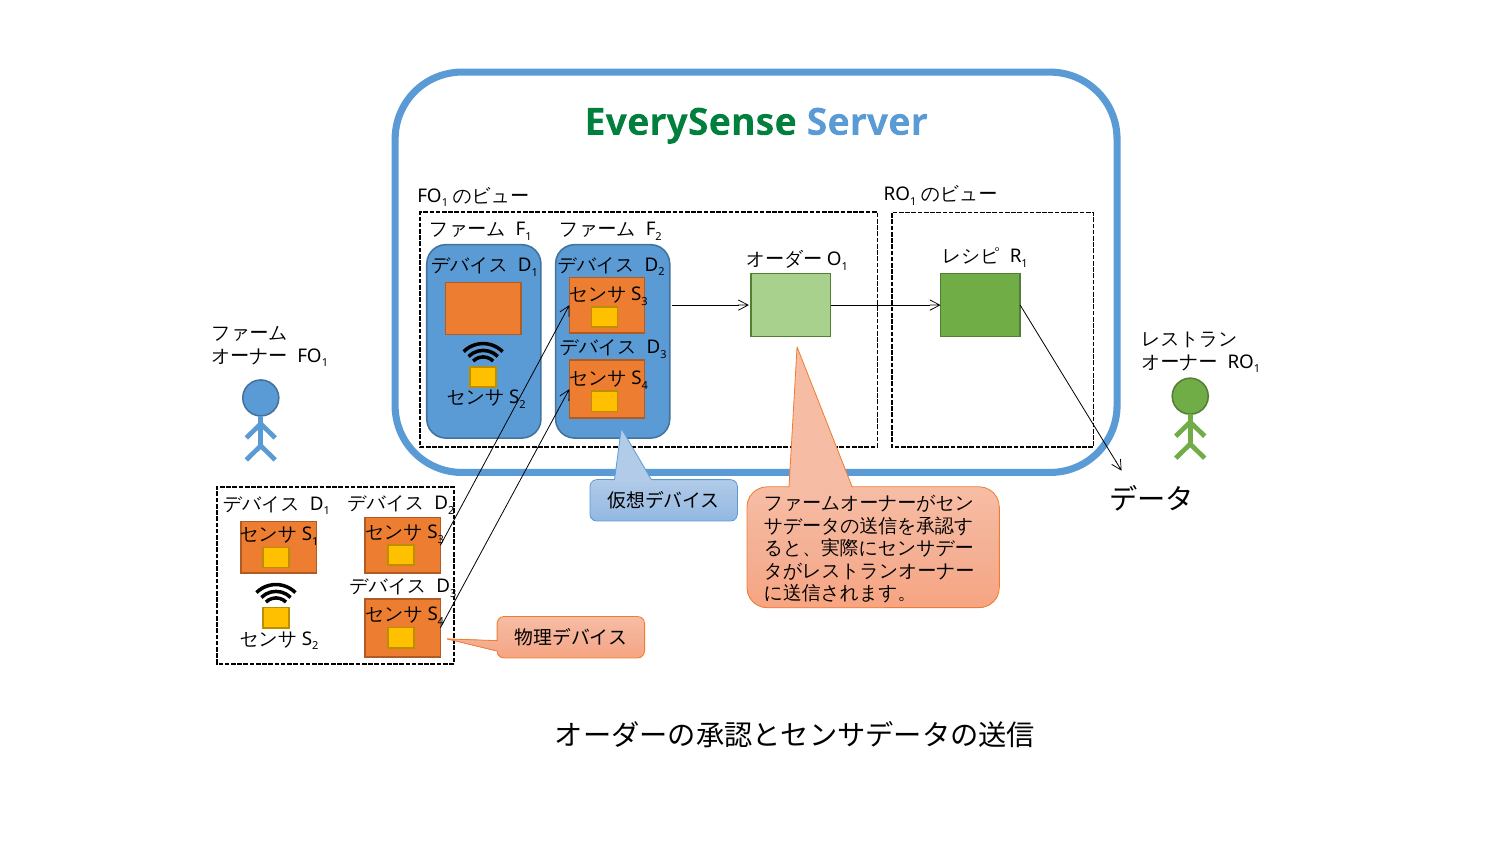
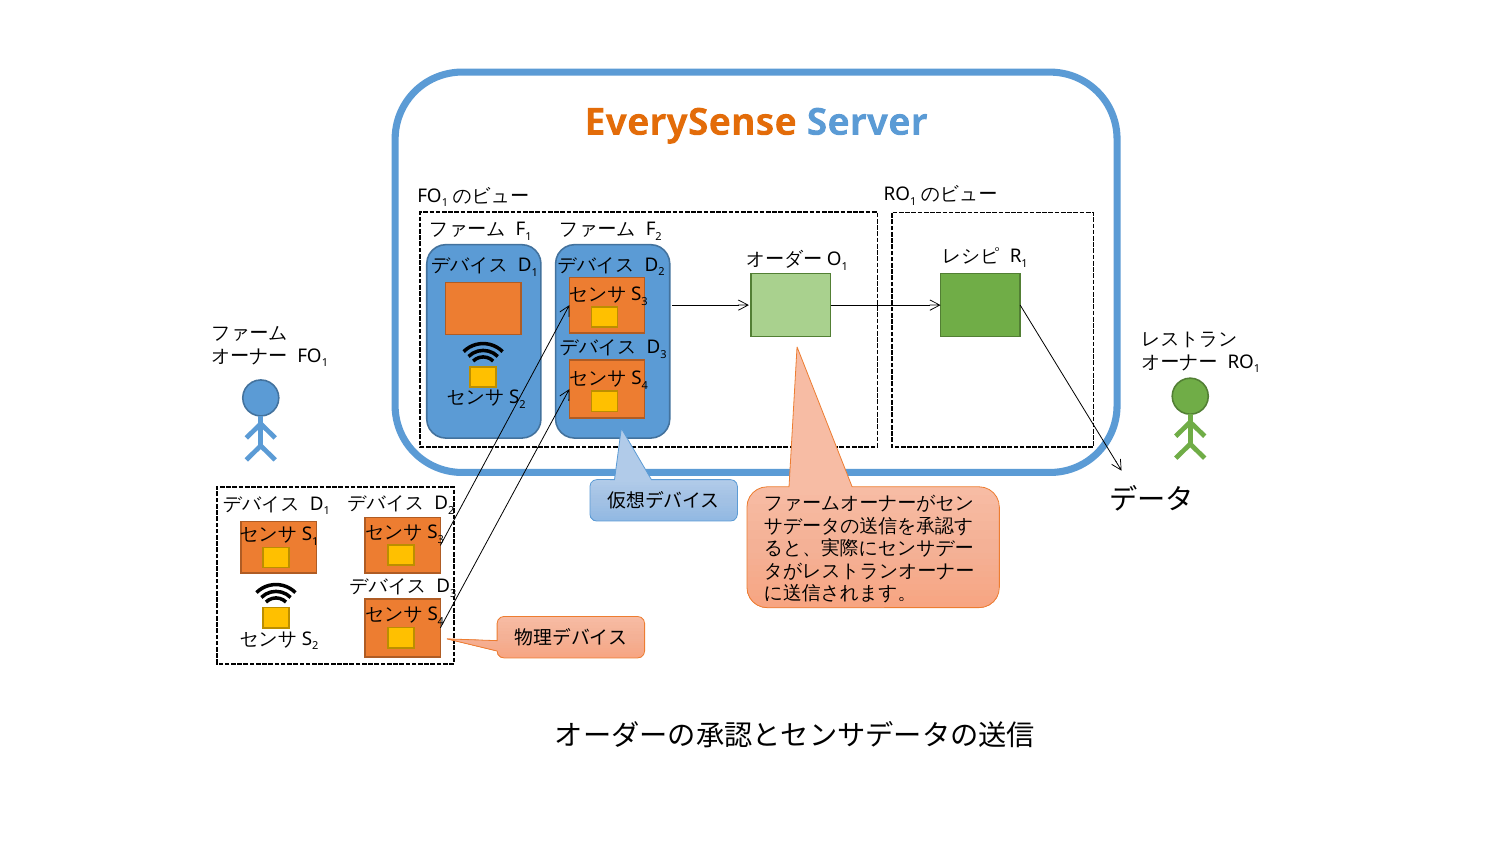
EverySense colour: green -> orange
